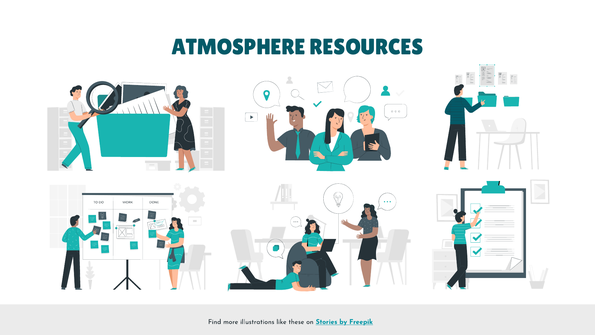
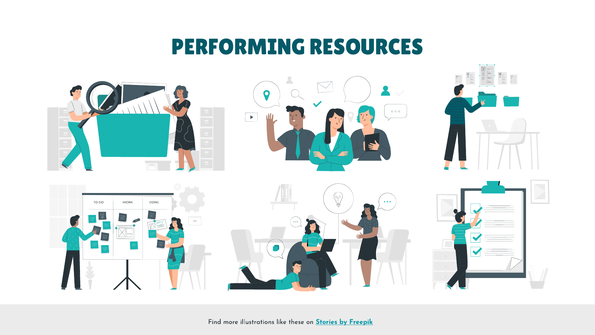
ATMOSPHERE: ATMOSPHERE -> PERFORMING
